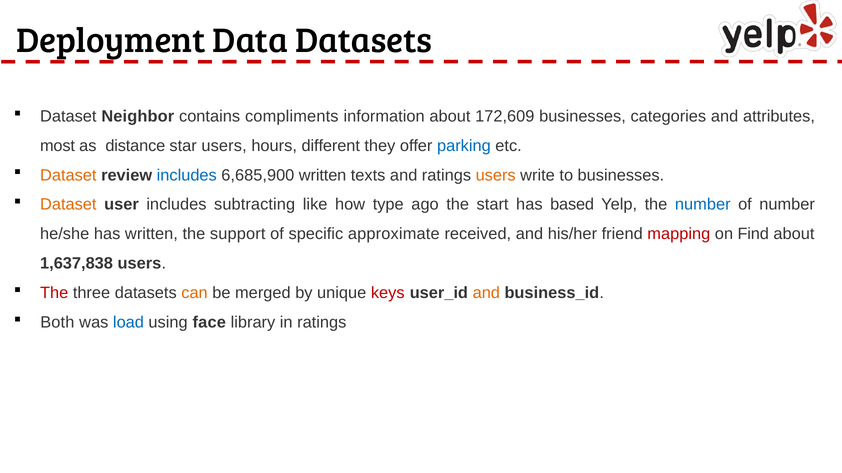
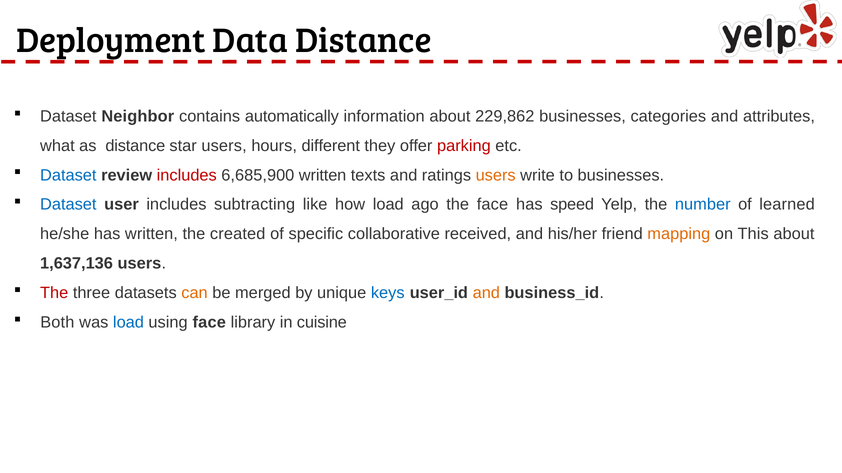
Data Datasets: Datasets -> Distance
compliments: compliments -> automatically
172,609: 172,609 -> 229,862
most: most -> what
parking colour: blue -> red
Dataset at (68, 175) colour: orange -> blue
includes at (187, 175) colour: blue -> red
Dataset at (68, 205) colour: orange -> blue
how type: type -> load
the start: start -> face
based: based -> speed
of number: number -> learned
support: support -> created
approximate: approximate -> collaborative
mapping colour: red -> orange
Find: Find -> This
1,637,838: 1,637,838 -> 1,637,136
keys colour: red -> blue
in ratings: ratings -> cuisine
